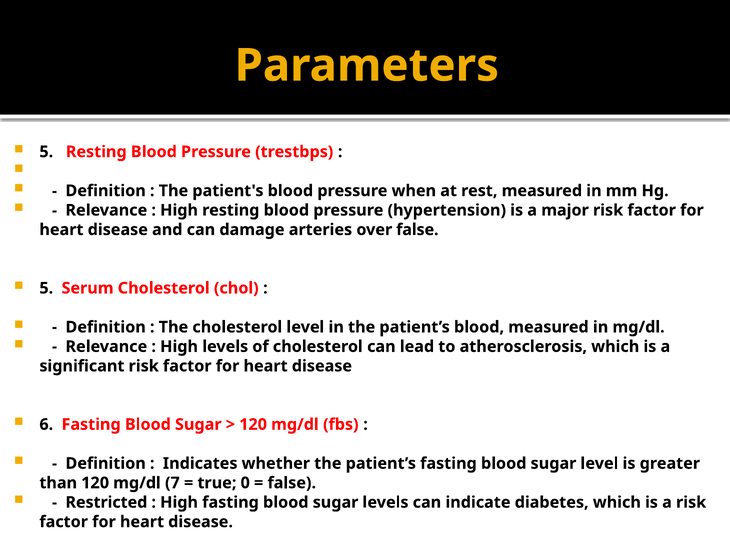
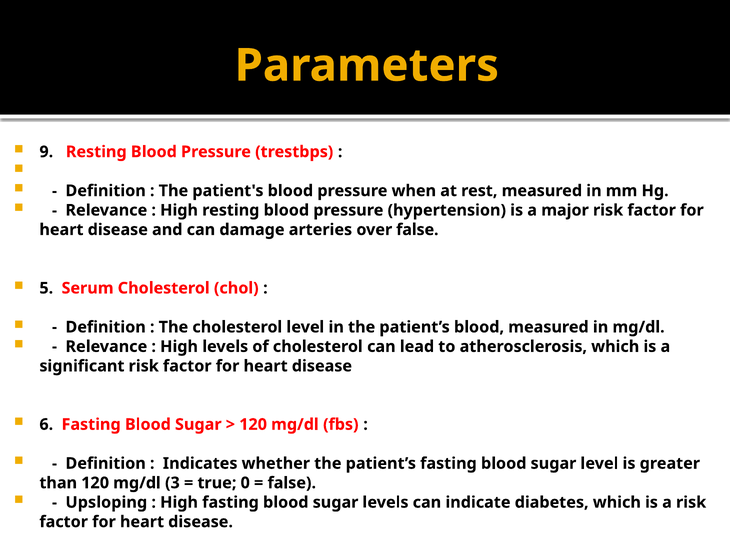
5 at (46, 152): 5 -> 9
7: 7 -> 3
Restricted: Restricted -> Upsloping
